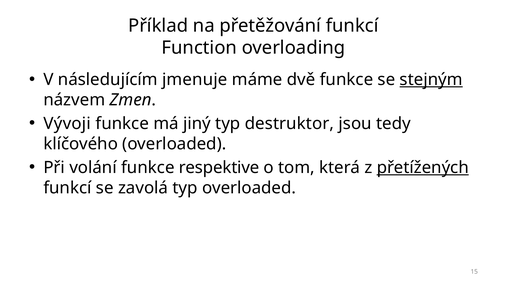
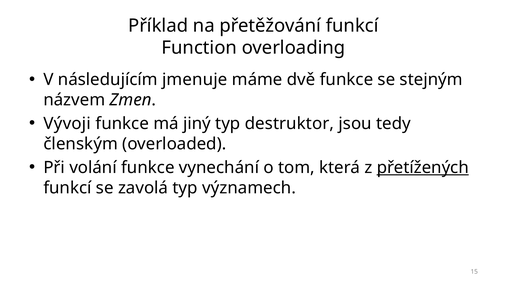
stejným underline: present -> none
klíčového: klíčového -> členským
respektive: respektive -> vynechání
typ overloaded: overloaded -> významech
